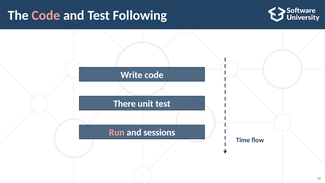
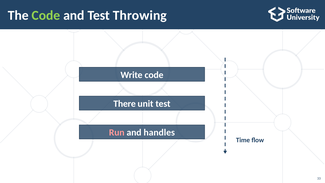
Code at (46, 15) colour: pink -> light green
Following: Following -> Throwing
sessions: sessions -> handles
